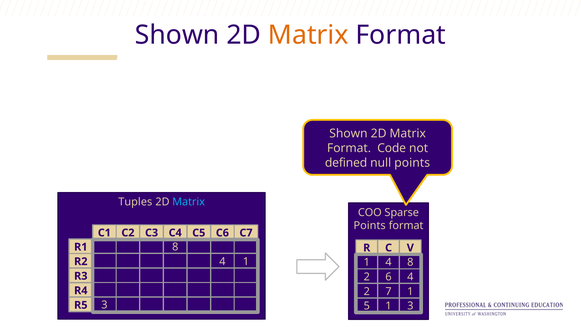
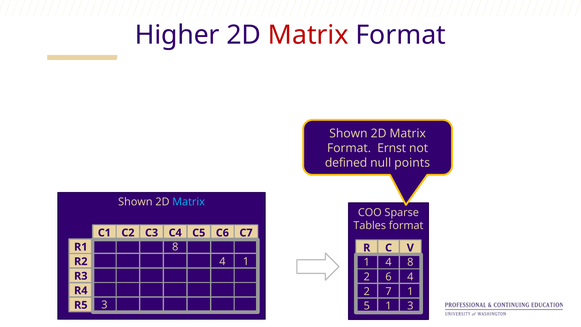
Shown at (177, 35): Shown -> Higher
Matrix at (308, 35) colour: orange -> red
Code: Code -> Ernst
Tuples at (135, 202): Tuples -> Shown
Points at (370, 225): Points -> Tables
